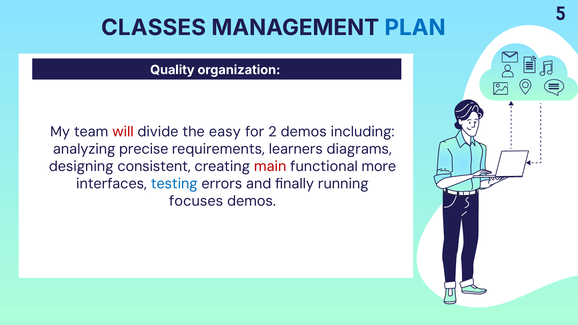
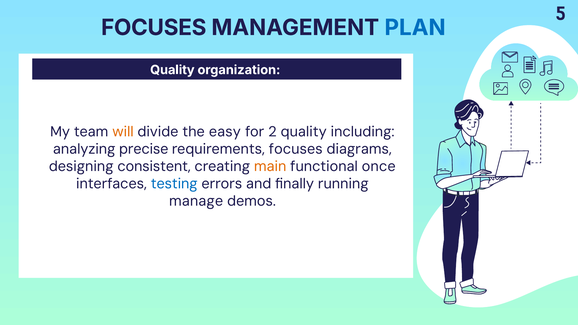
CLASSES at (154, 28): CLASSES -> FOCUSES
will colour: red -> orange
2 demos: demos -> quality
requirements learners: learners -> focuses
main colour: red -> orange
more: more -> once
focuses: focuses -> manage
